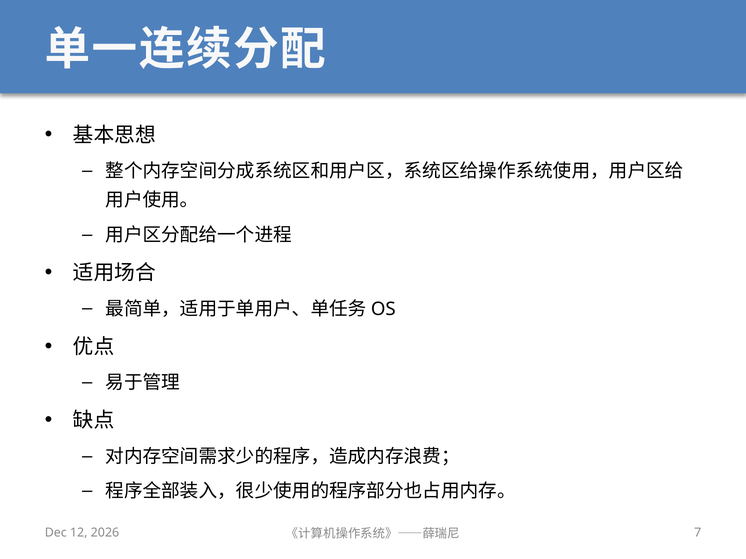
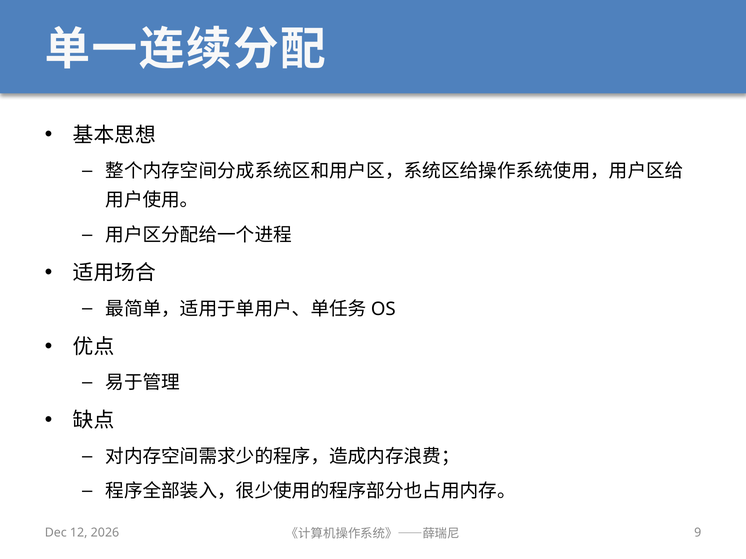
7: 7 -> 9
